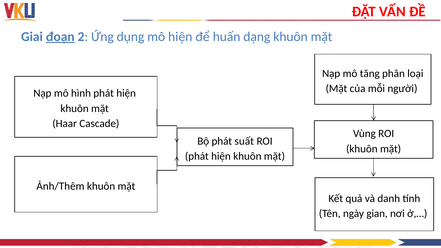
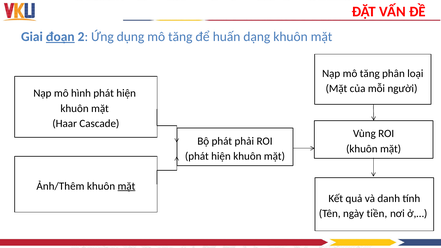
dụng mô hiện: hiện -> tăng
suất: suất -> phải
mặt at (126, 186) underline: none -> present
gian: gian -> tiền
